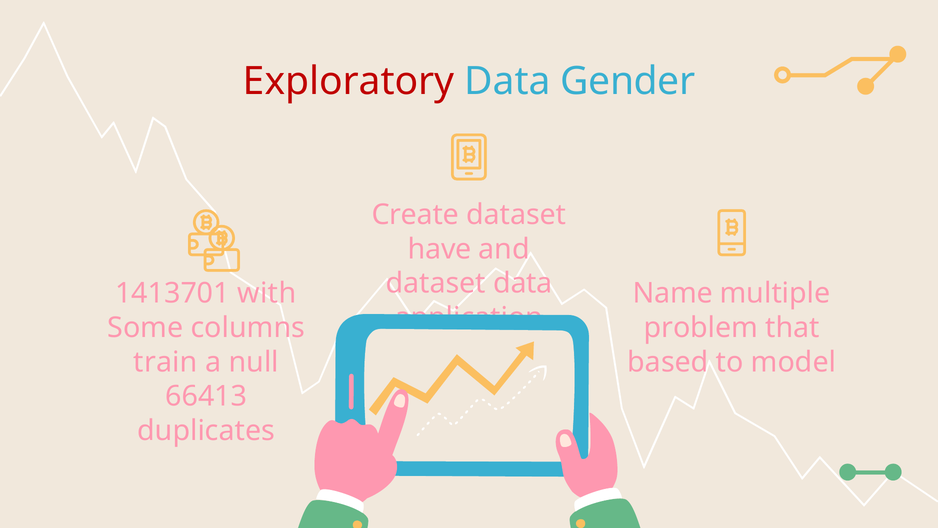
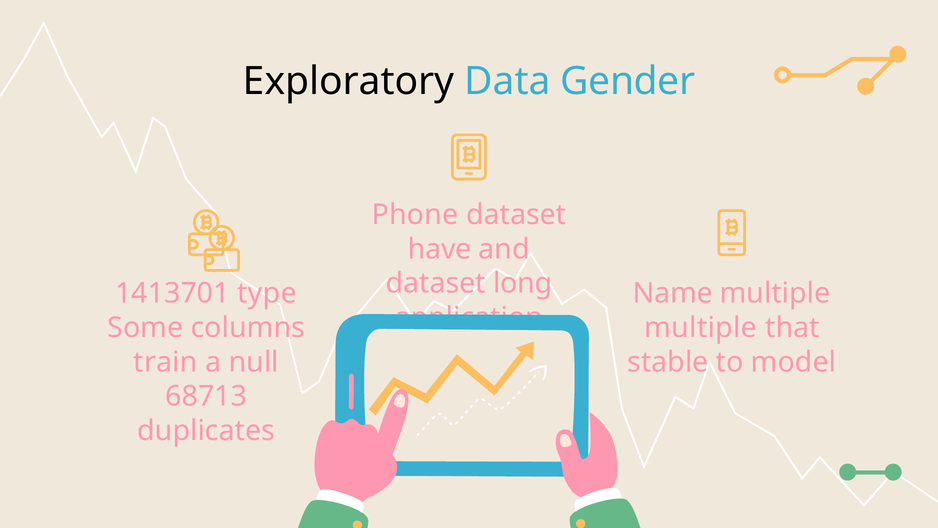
Exploratory colour: red -> black
Create: Create -> Phone
dataset data: data -> long
with: with -> type
problem at (701, 327): problem -> multiple
based: based -> stable
66413: 66413 -> 68713
